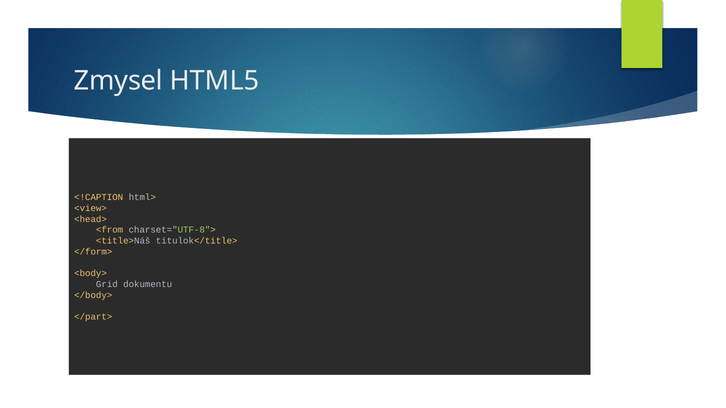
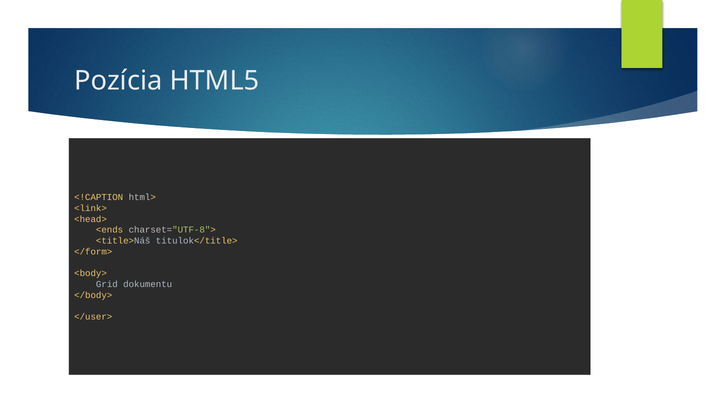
Zmysel: Zmysel -> Pozícia
<view>: <view> -> <link>
<from: <from -> <ends
</part>: </part> -> </user>
